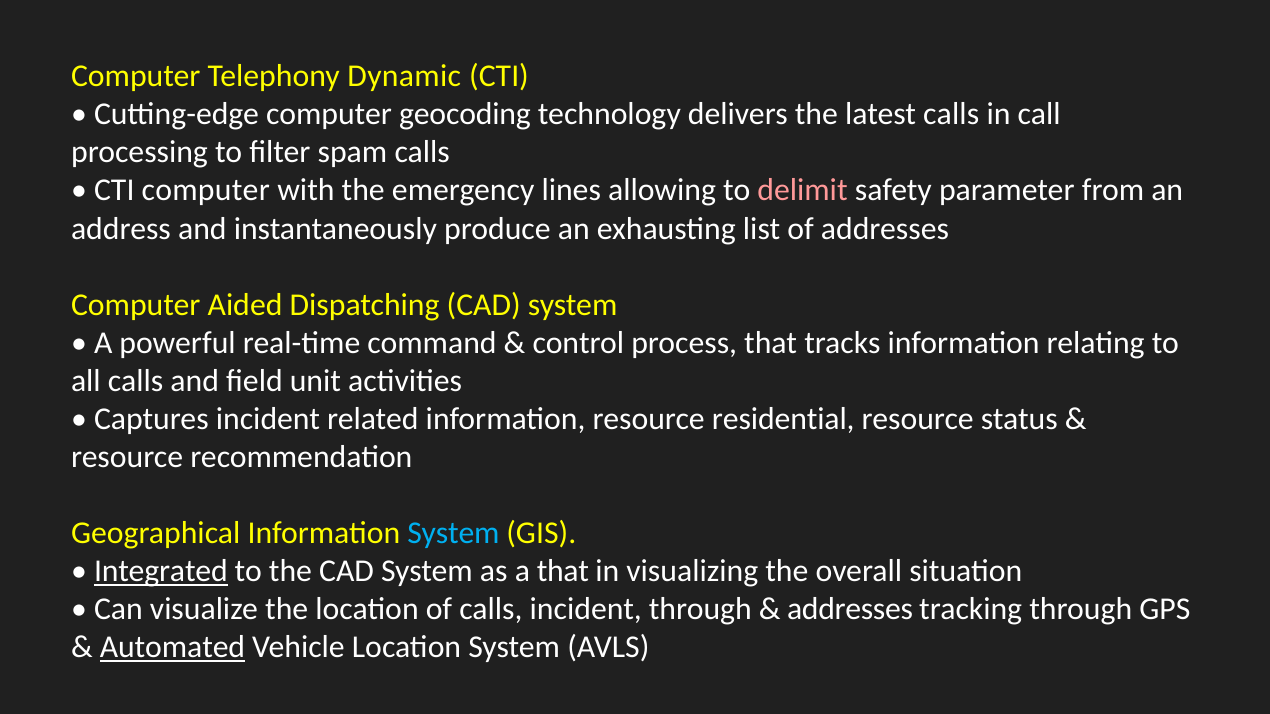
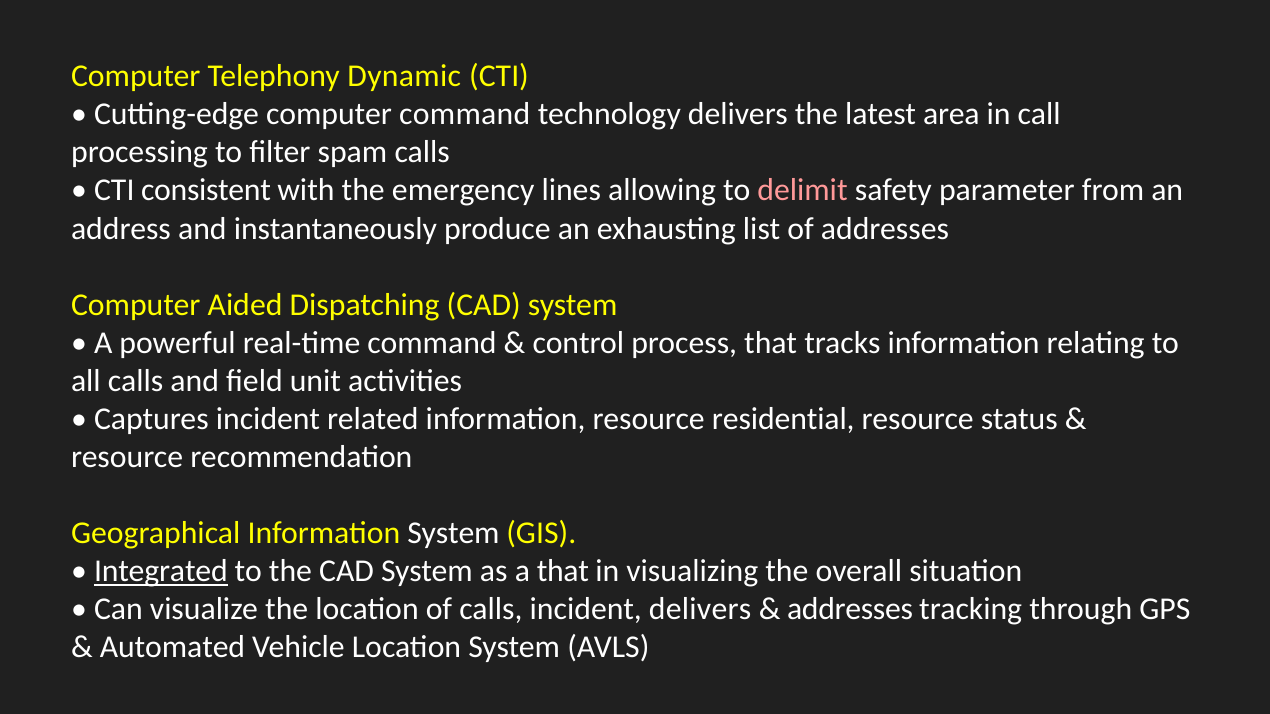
computer geocoding: geocoding -> command
latest calls: calls -> area
CTI computer: computer -> consistent
System at (453, 533) colour: light blue -> white
incident through: through -> delivers
Automated underline: present -> none
